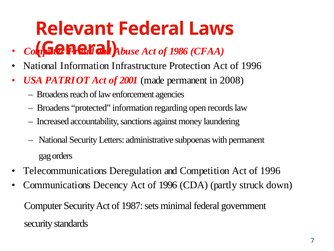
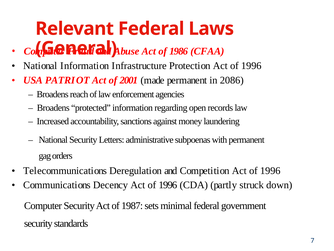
2008: 2008 -> 2086
